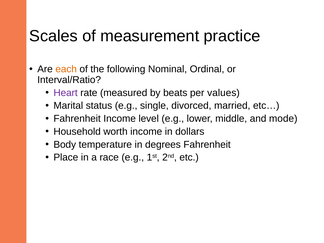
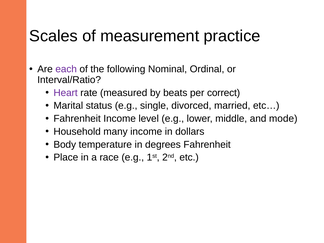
each colour: orange -> purple
values: values -> correct
worth: worth -> many
